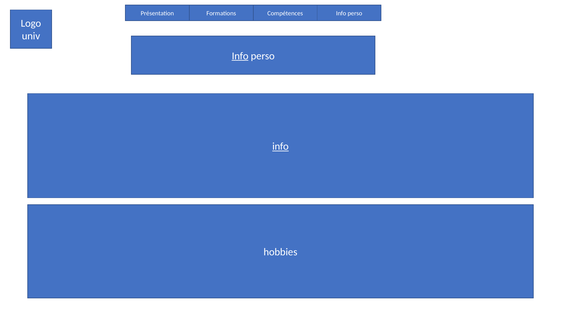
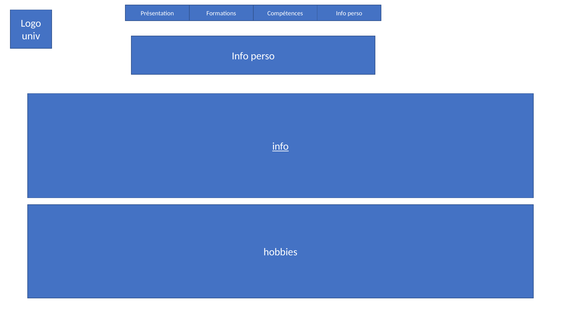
Info at (240, 56) underline: present -> none
